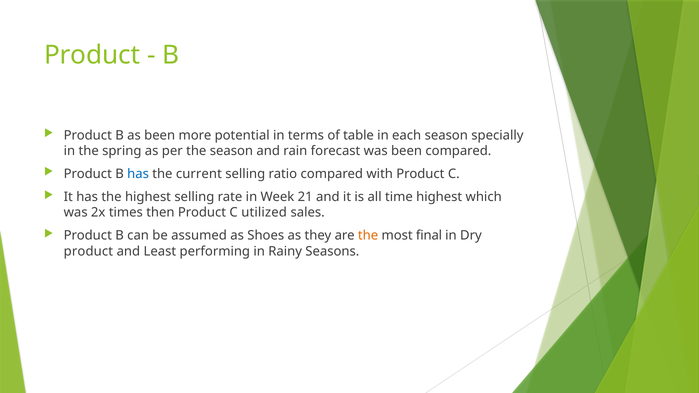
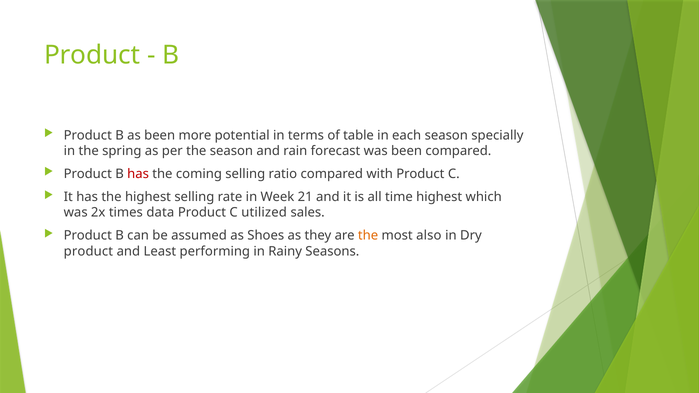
has at (138, 174) colour: blue -> red
current: current -> coming
then: then -> data
final: final -> also
